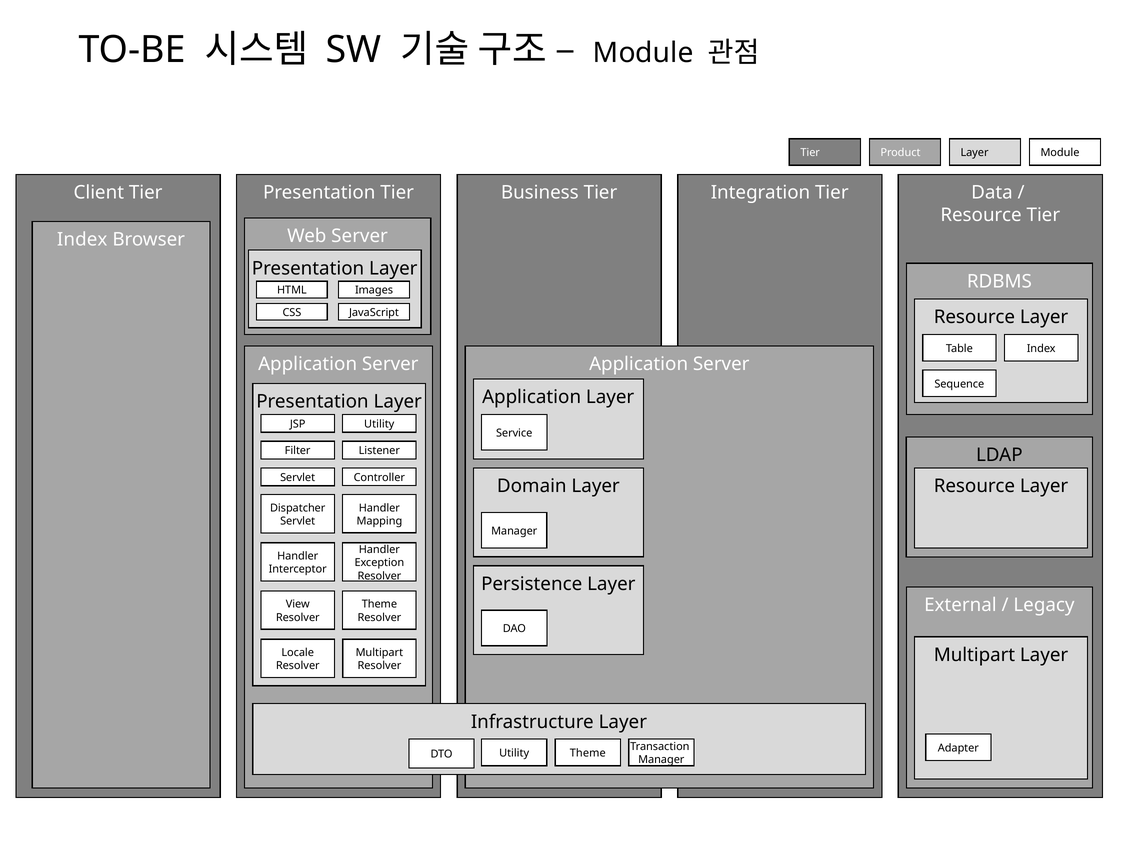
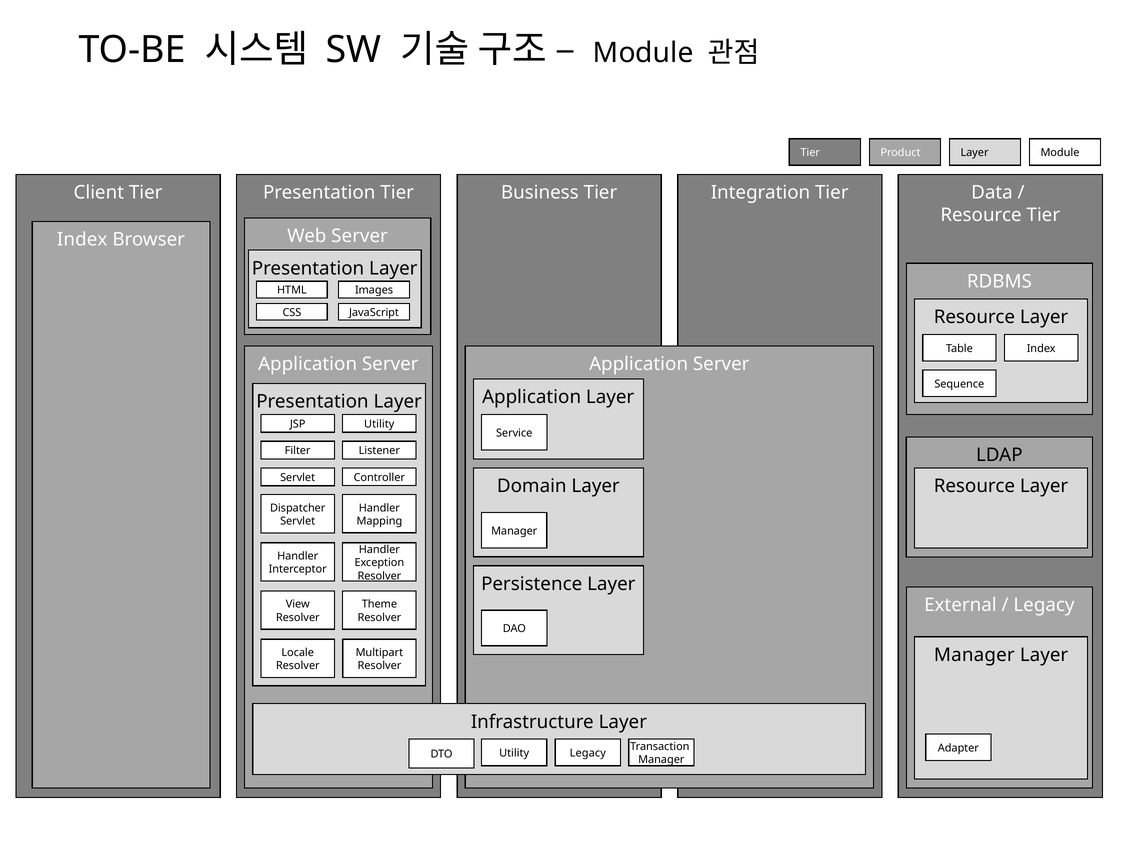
Multipart at (974, 655): Multipart -> Manager
Utility Theme: Theme -> Legacy
